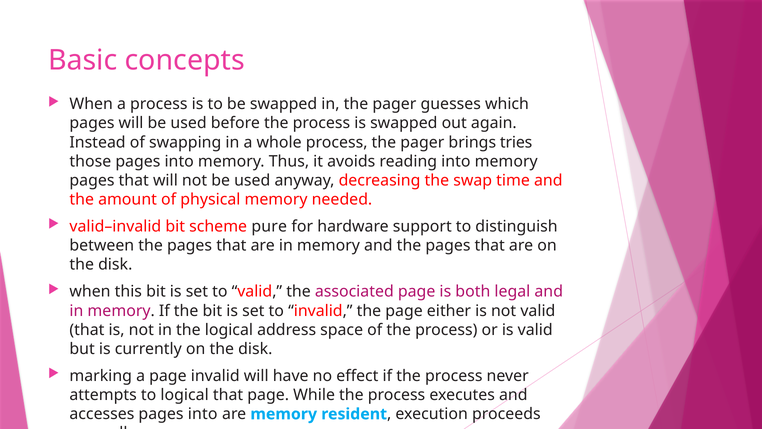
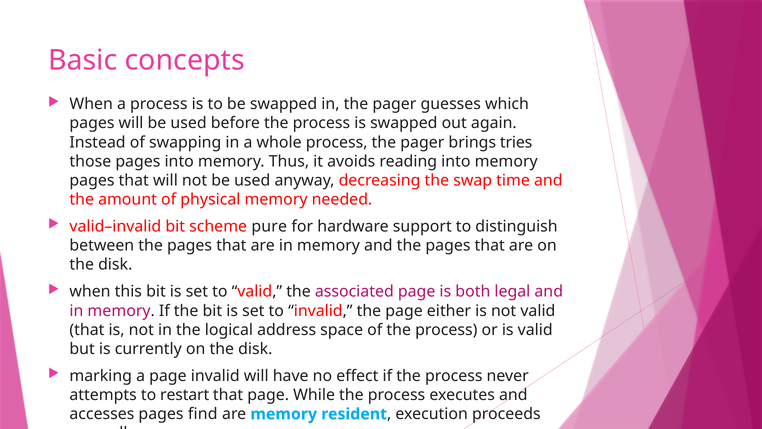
to logical: logical -> restart
accesses pages into: into -> find
